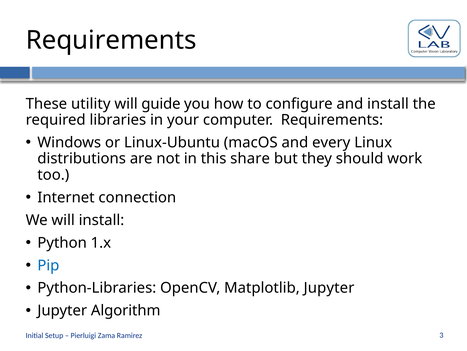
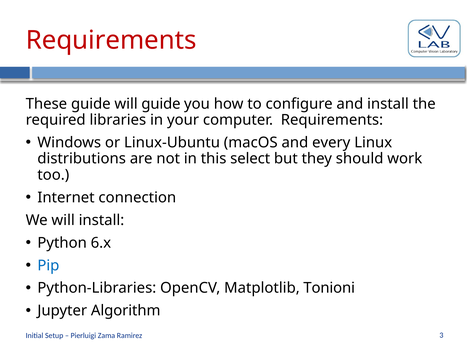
Requirements at (111, 40) colour: black -> red
These utility: utility -> guide
share: share -> select
1.x: 1.x -> 6.x
Matplotlib Jupyter: Jupyter -> Tonioni
